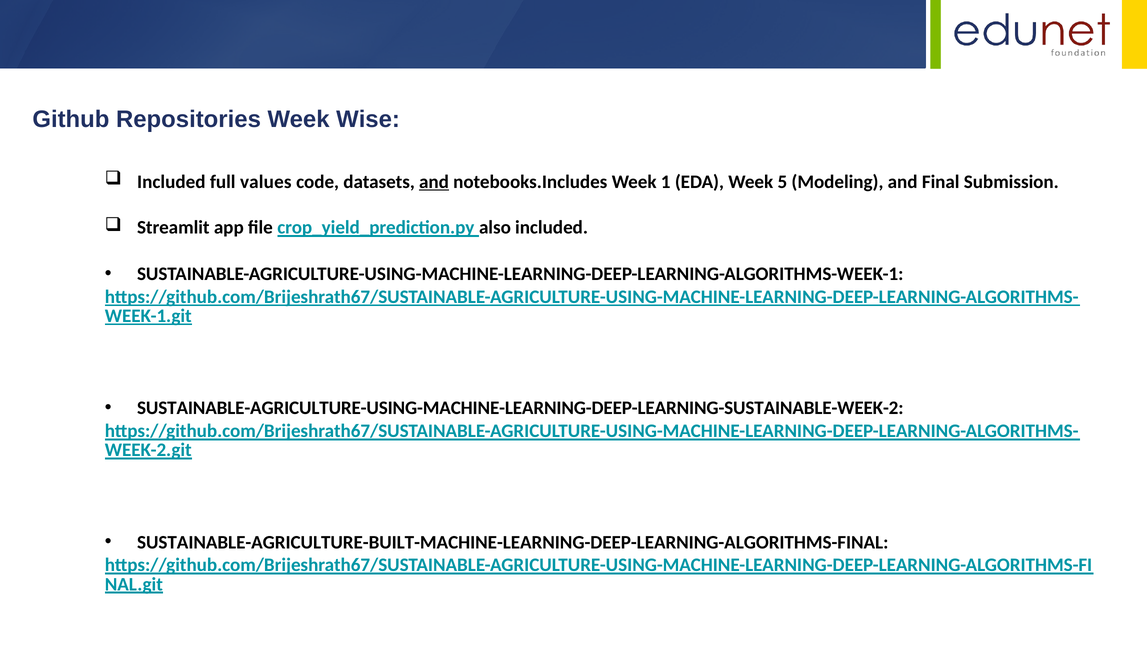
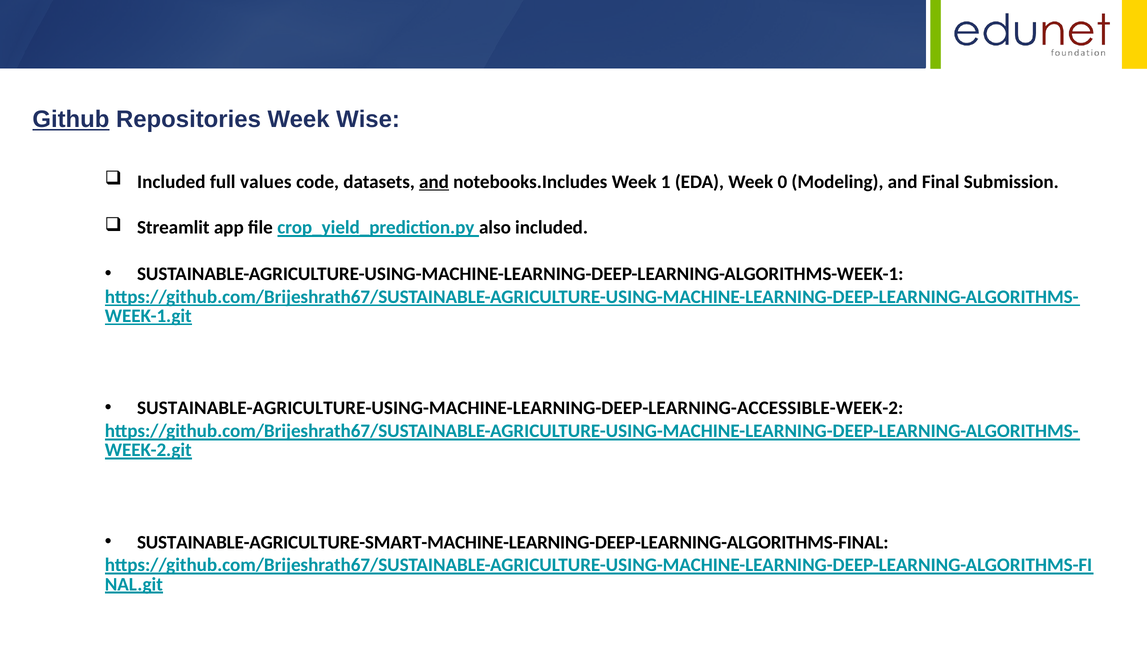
Github underline: none -> present
5: 5 -> 0
SUSTAINABLE-AGRICULTURE-USING-MACHINE-LEARNING-DEEP-LEARNING-SUSTAINABLE-WEEK-2: SUSTAINABLE-AGRICULTURE-USING-MACHINE-LEARNING-DEEP-LEARNING-SUSTAINABLE-WEEK-2 -> SUSTAINABLE-AGRICULTURE-USING-MACHINE-LEARNING-DEEP-LEARNING-ACCESSIBLE-WEEK-2
SUSTAINABLE-AGRICULTURE-BUILT-MACHINE-LEARNING-DEEP-LEARNING-ALGORITHMS-FINAL: SUSTAINABLE-AGRICULTURE-BUILT-MACHINE-LEARNING-DEEP-LEARNING-ALGORITHMS-FINAL -> SUSTAINABLE-AGRICULTURE-SMART-MACHINE-LEARNING-DEEP-LEARNING-ALGORITHMS-FINAL
